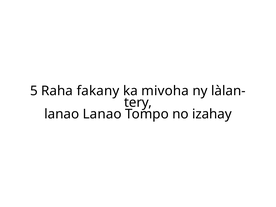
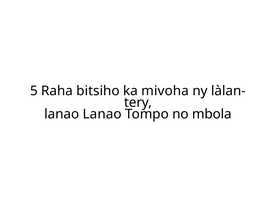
fakany: fakany -> bitsiho
izahay: izahay -> mbola
